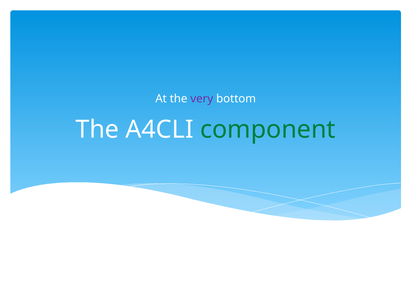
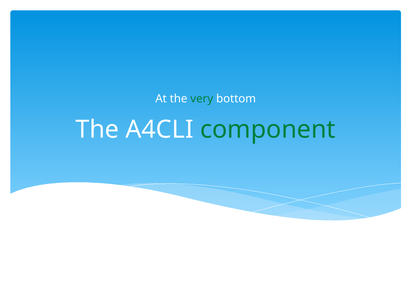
very colour: purple -> green
